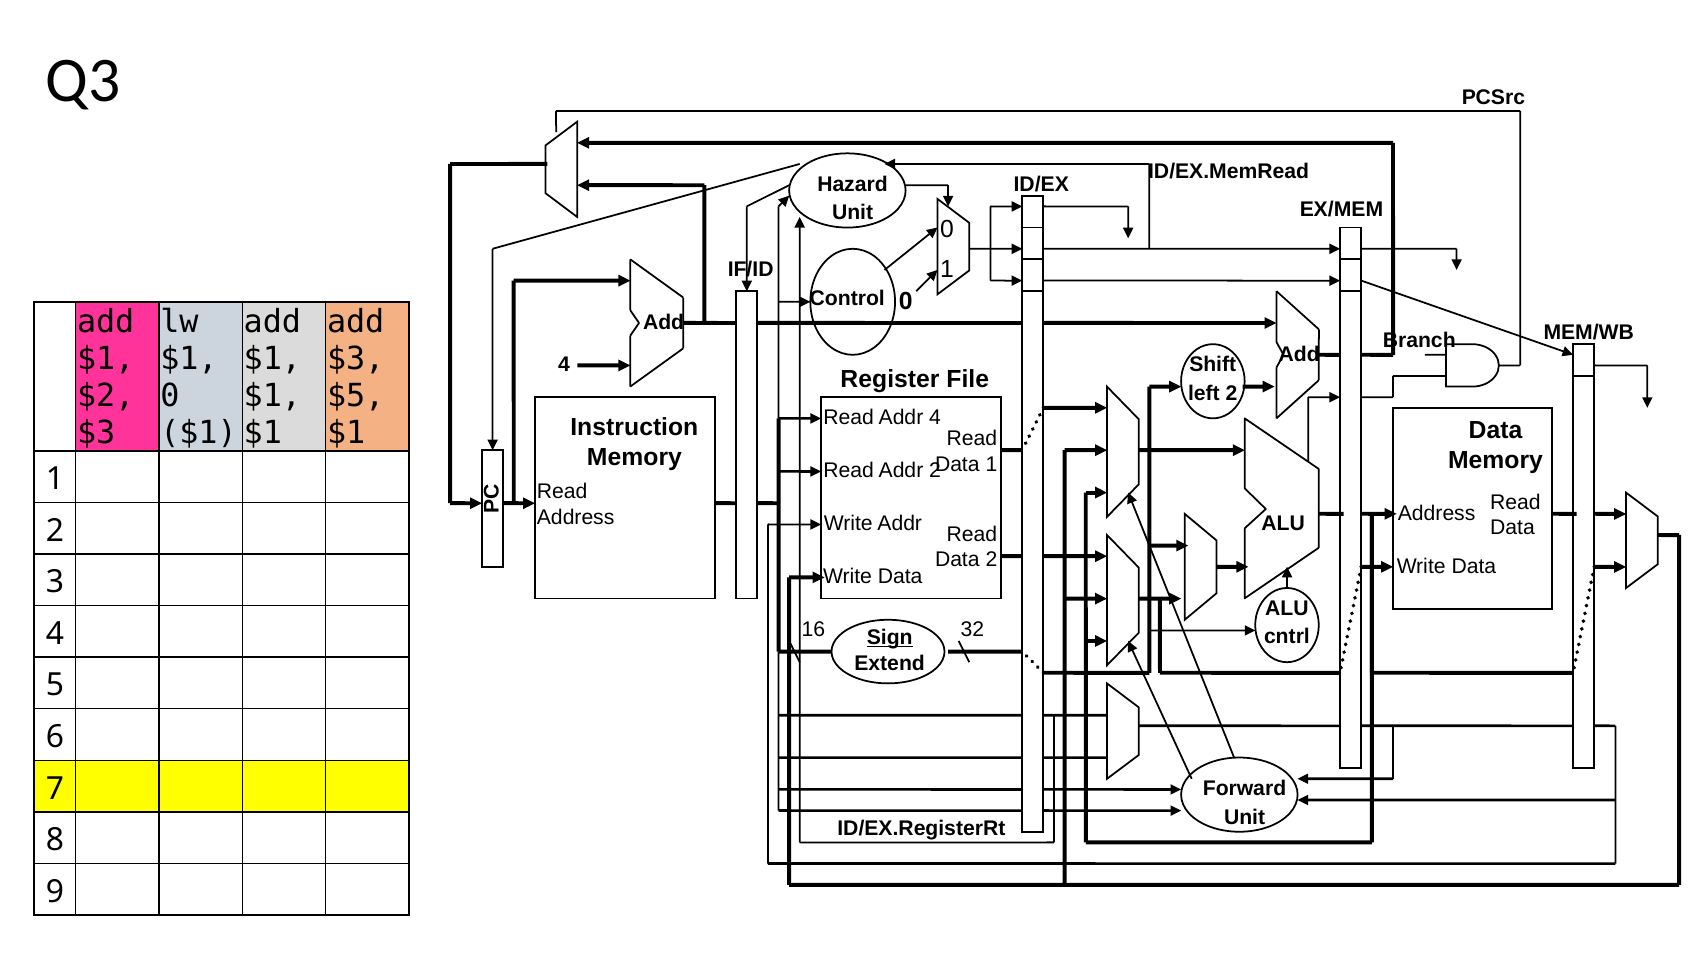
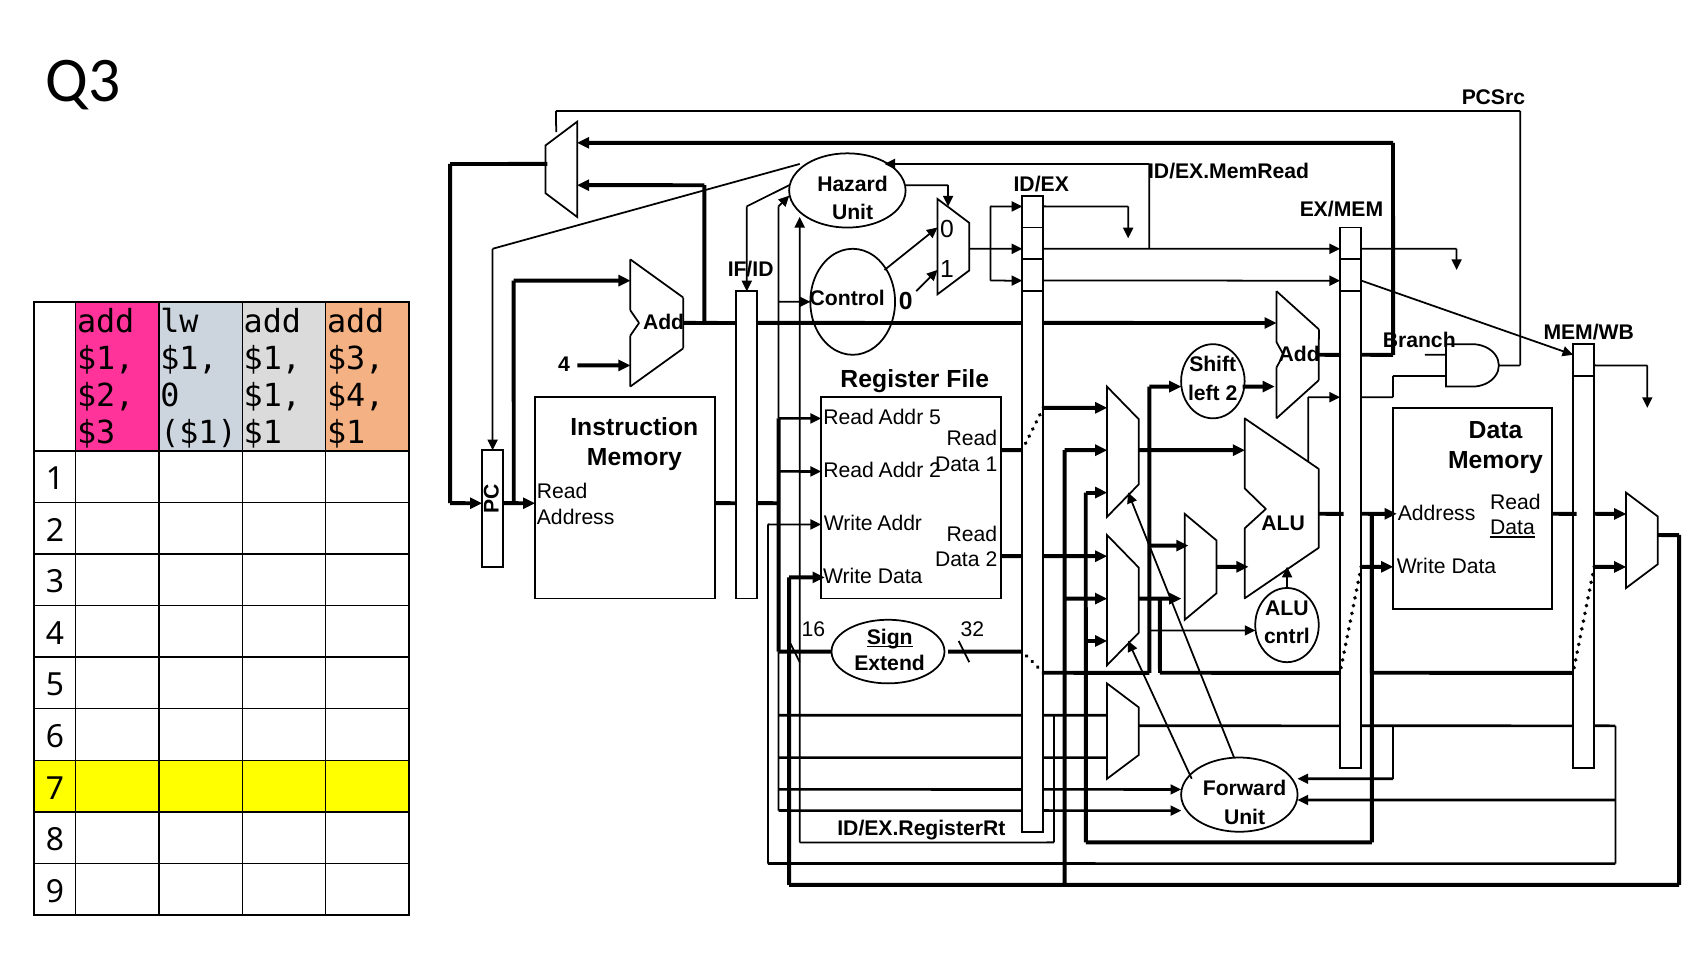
$5: $5 -> $4
Addr 4: 4 -> 5
Data at (1512, 528) underline: none -> present
